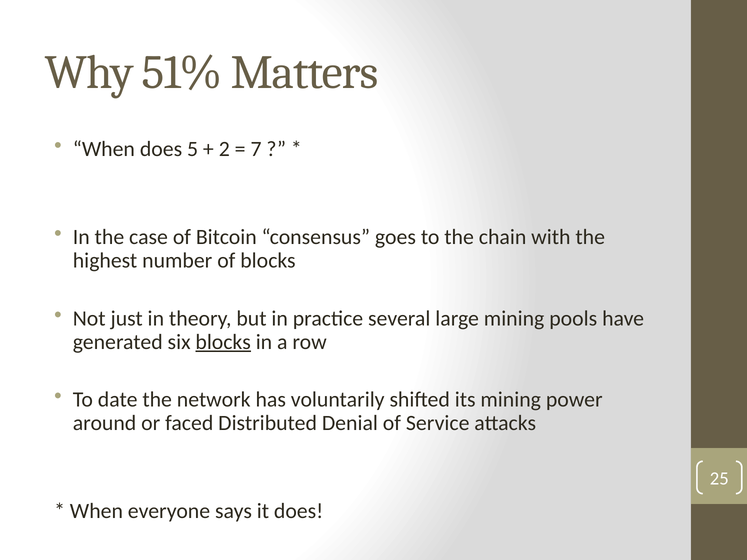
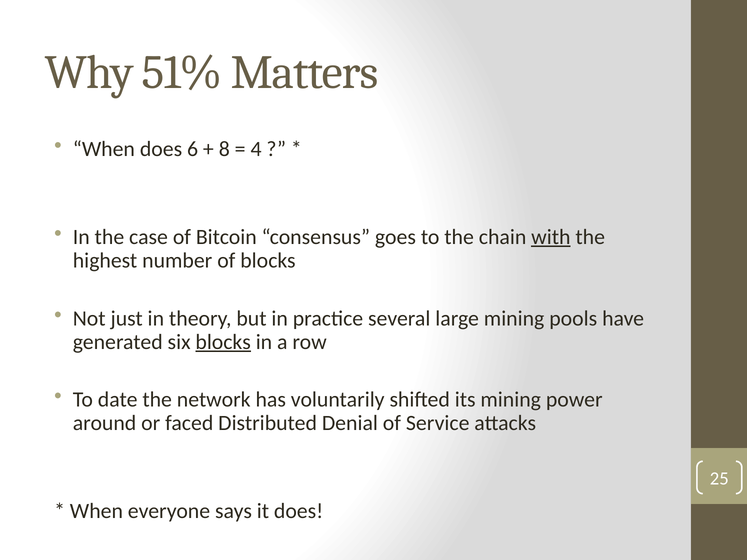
5: 5 -> 6
2: 2 -> 8
7: 7 -> 4
with underline: none -> present
